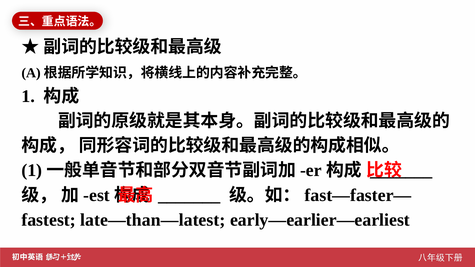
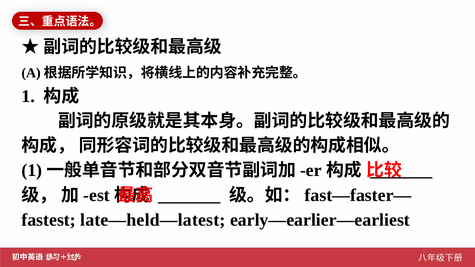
late—than—latest: late—than—latest -> late—held—latest
